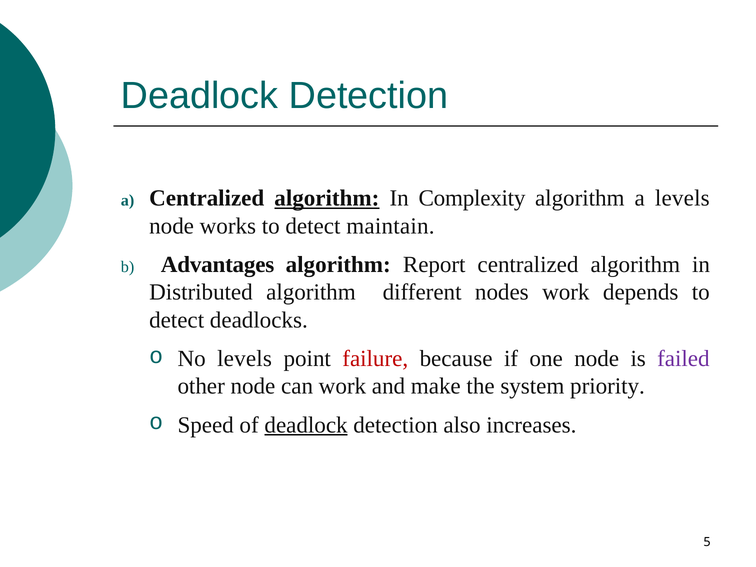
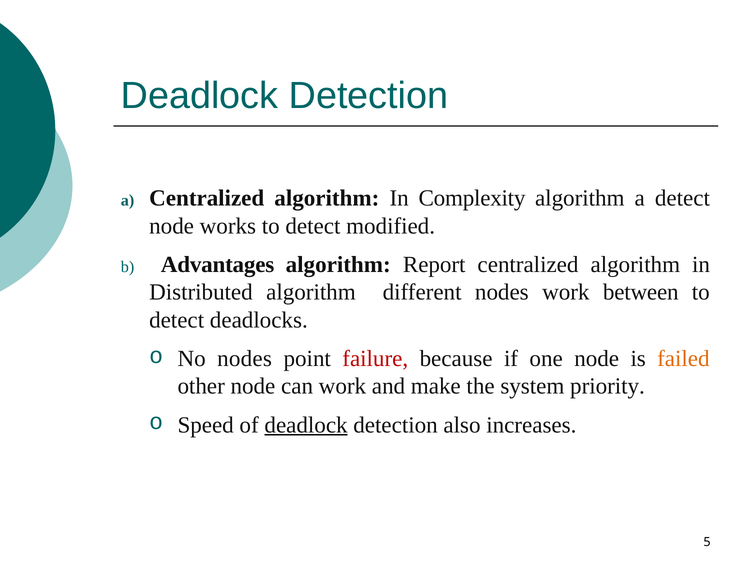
algorithm at (327, 198) underline: present -> none
a levels: levels -> detect
maintain: maintain -> modified
depends: depends -> between
No levels: levels -> nodes
failed colour: purple -> orange
